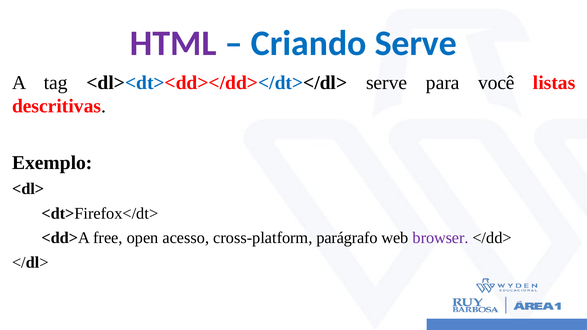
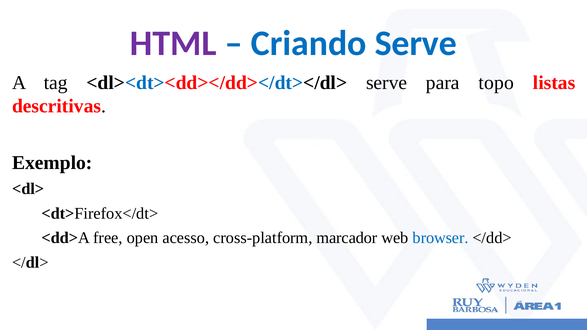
você: você -> topo
parágrafo: parágrafo -> marcador
browser colour: purple -> blue
